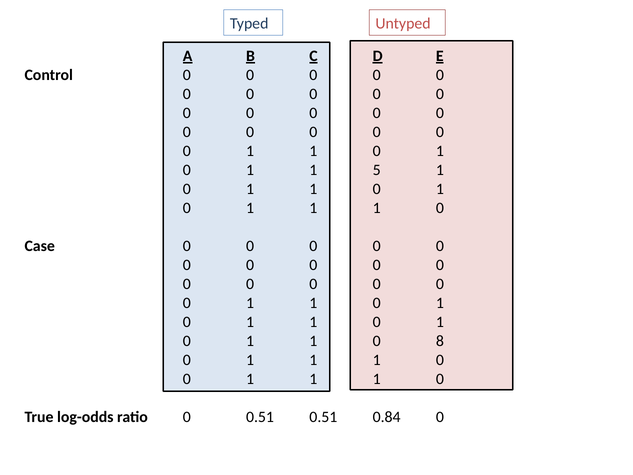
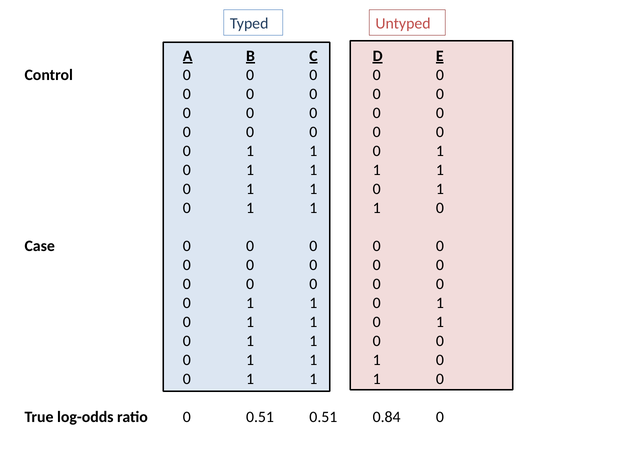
5 at (377, 170): 5 -> 1
8 at (440, 341): 8 -> 0
